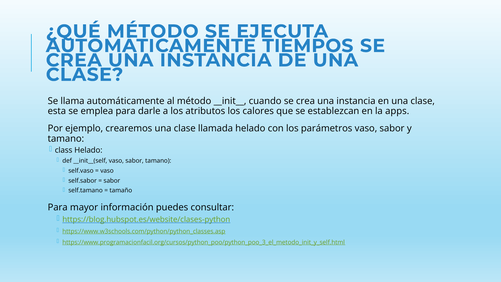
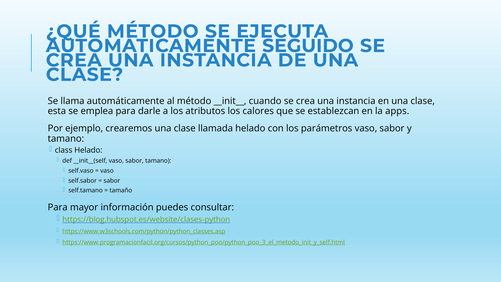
TIEMPOS: TIEMPOS -> SEGUIDO
